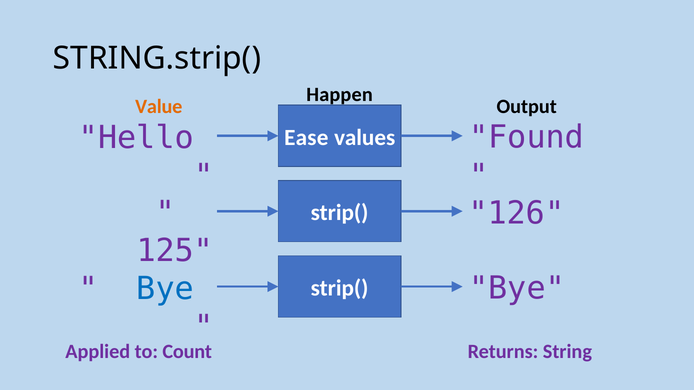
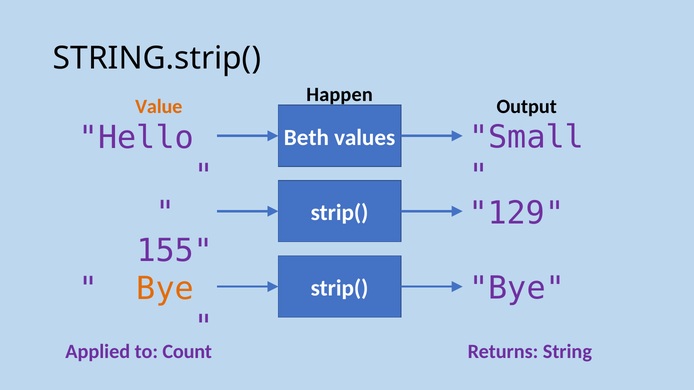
Found: Found -> Small
Ease: Ease -> Beth
126: 126 -> 129
125: 125 -> 155
Bye at (165, 289) colour: blue -> orange
